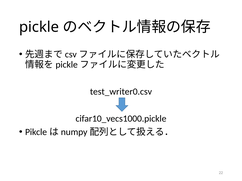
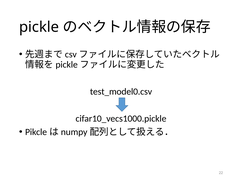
test_writer0.csv: test_writer0.csv -> test_model0.csv
